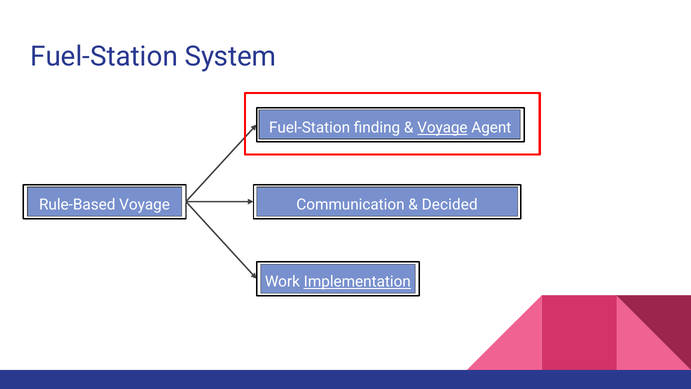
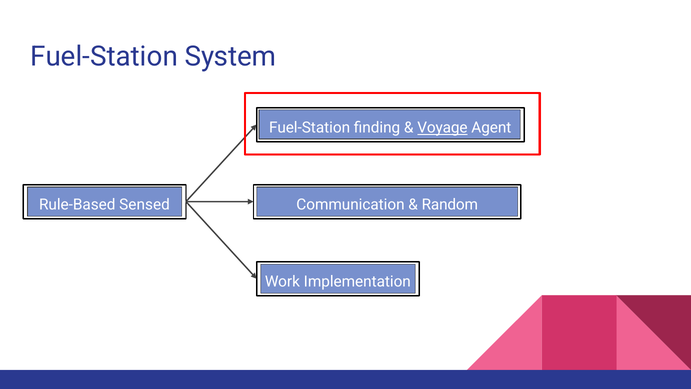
Rule-Based Voyage: Voyage -> Sensed
Decided: Decided -> Random
Implementation underline: present -> none
